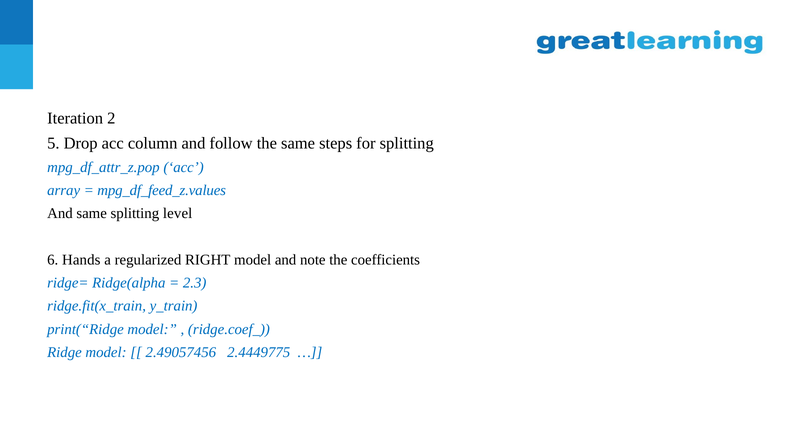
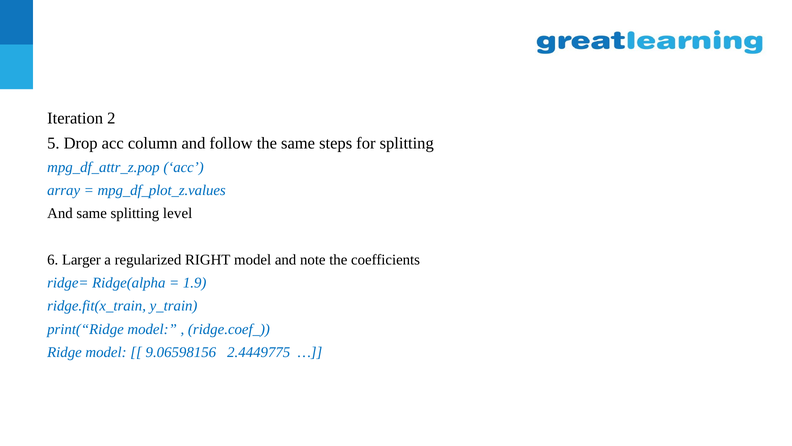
mpg_df_feed_z.values: mpg_df_feed_z.values -> mpg_df_plot_z.values
Hands: Hands -> Larger
2.3: 2.3 -> 1.9
2.49057456: 2.49057456 -> 9.06598156
